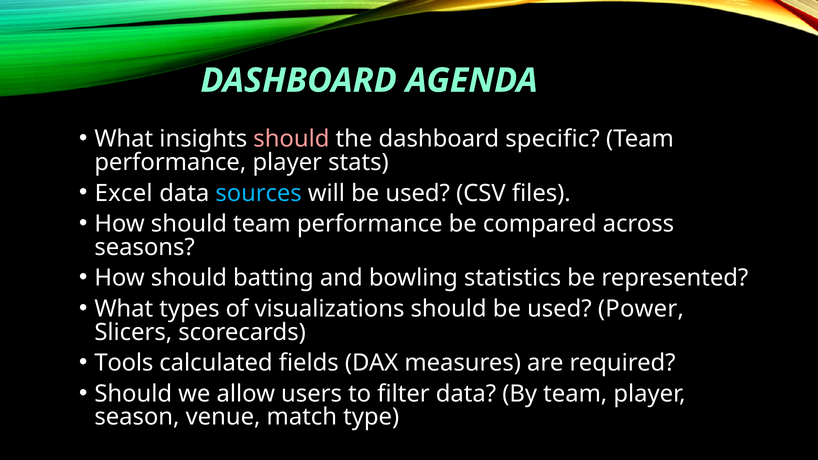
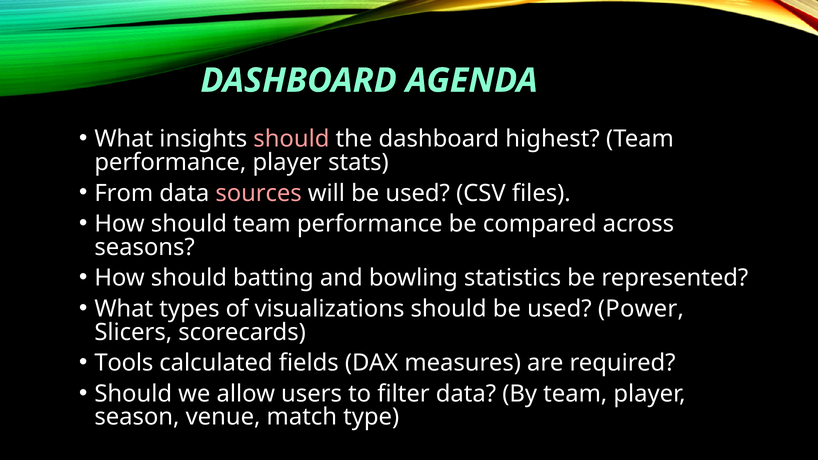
specific: specific -> highest
Excel: Excel -> From
sources colour: light blue -> pink
